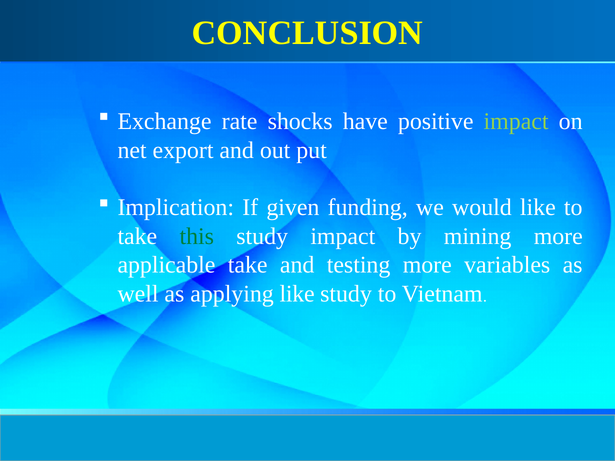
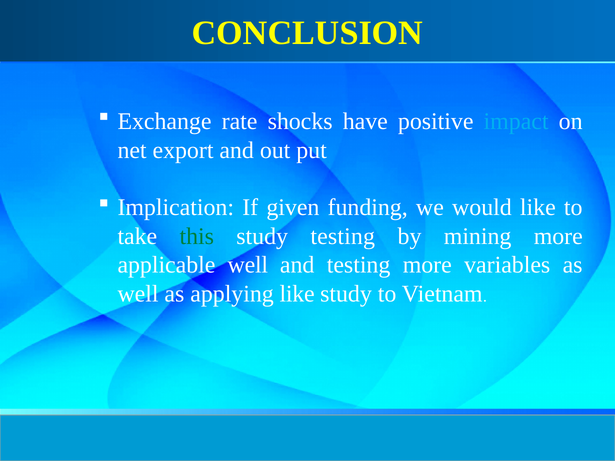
impact at (516, 122) colour: light green -> light blue
study impact: impact -> testing
applicable take: take -> well
